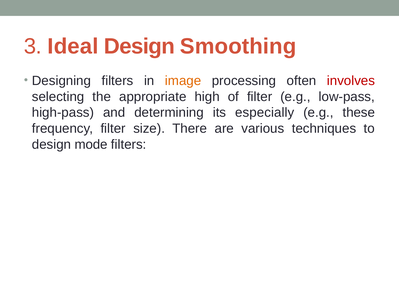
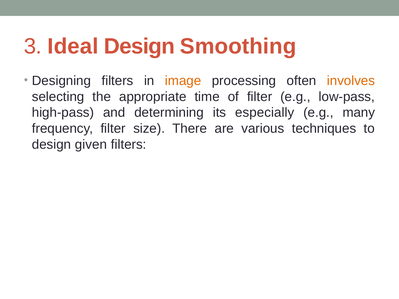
involves colour: red -> orange
high: high -> time
these: these -> many
mode: mode -> given
